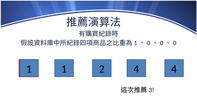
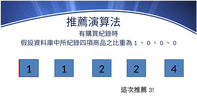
2 4: 4 -> 2
